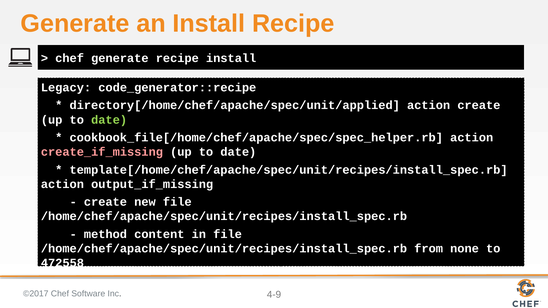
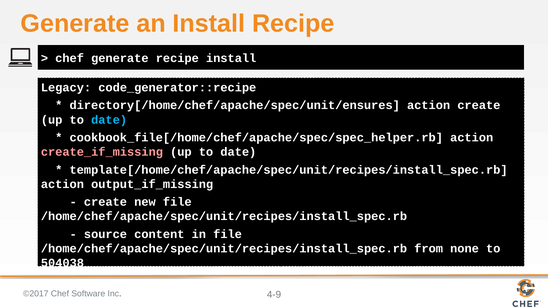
directory[/home/chef/apache/spec/unit/applied: directory[/home/chef/apache/spec/unit/applied -> directory[/home/chef/apache/spec/unit/ensures
date at (109, 120) colour: light green -> light blue
method: method -> source
472558: 472558 -> 504038
